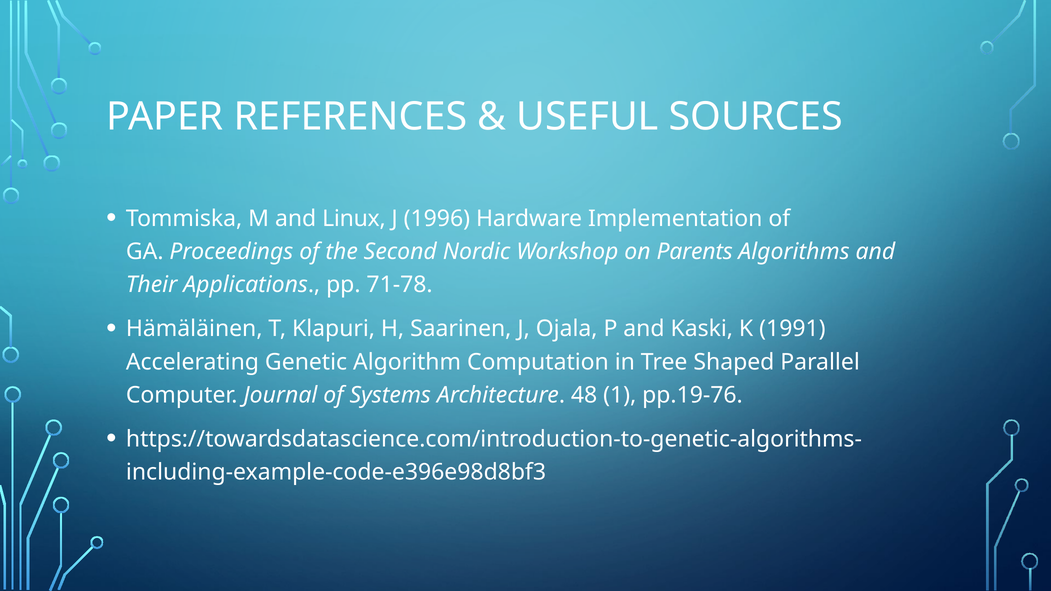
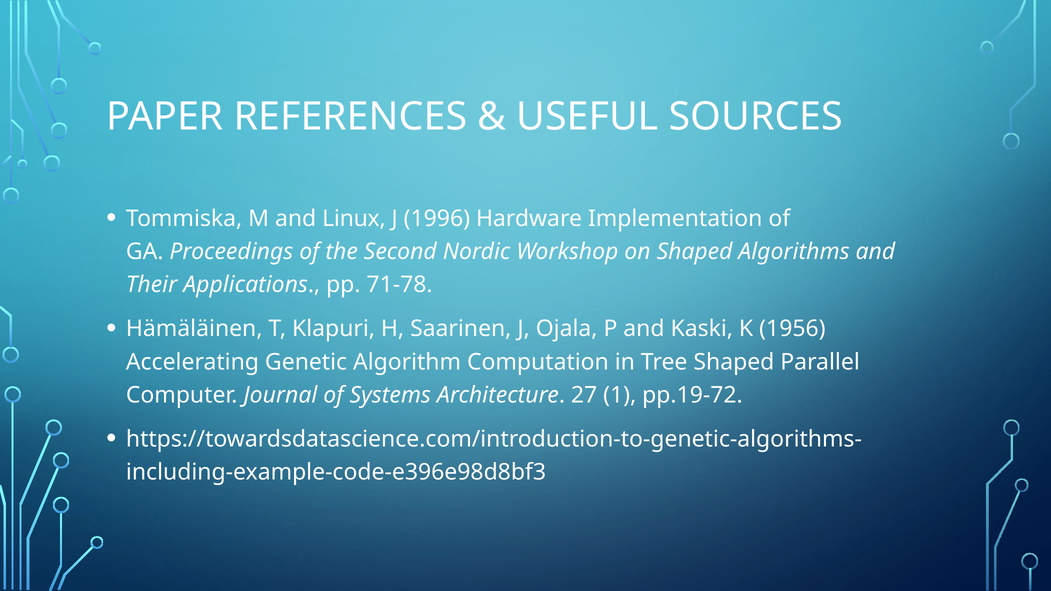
on Parents: Parents -> Shaped
1991: 1991 -> 1956
48: 48 -> 27
pp.19-76: pp.19-76 -> pp.19-72
